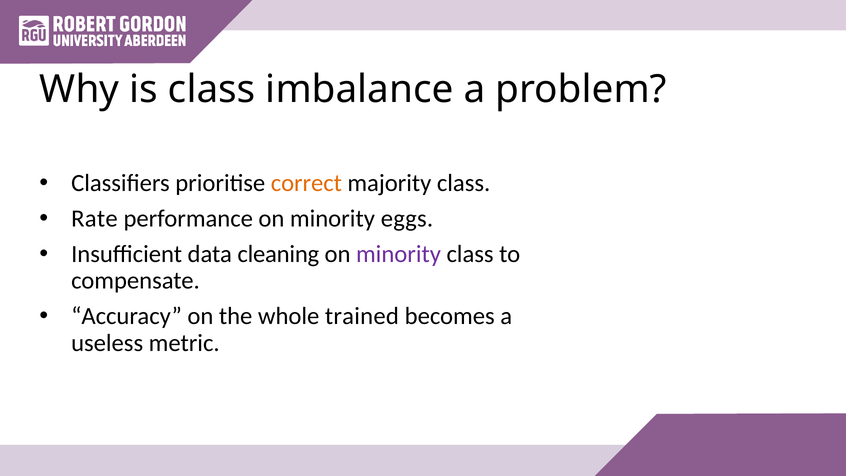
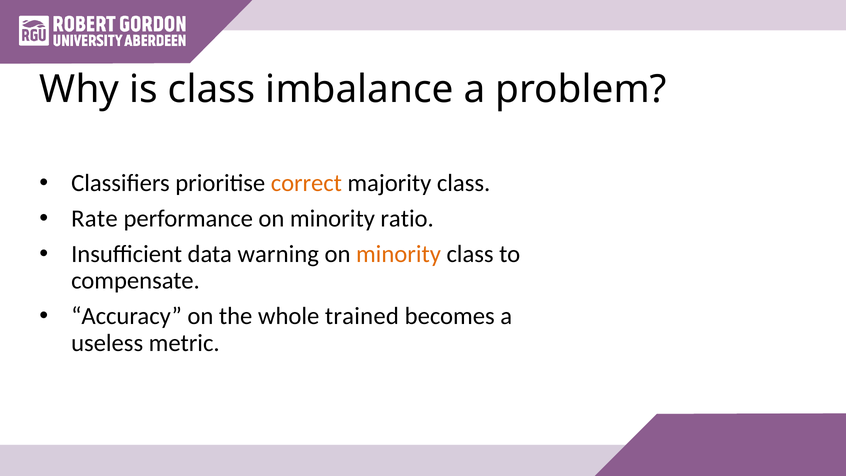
eggs: eggs -> ratio
cleaning: cleaning -> warning
minority at (399, 254) colour: purple -> orange
